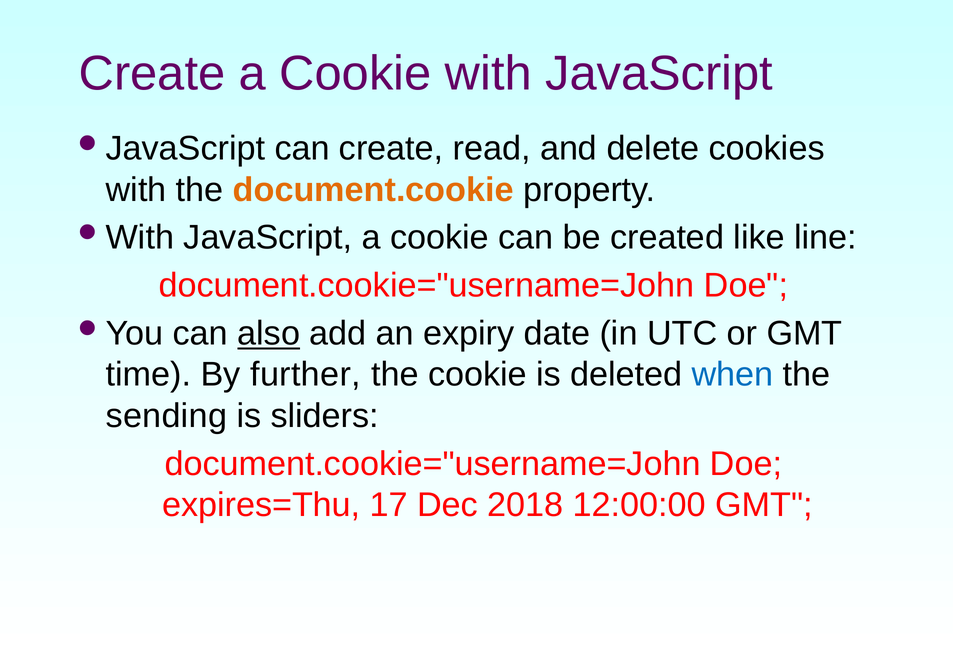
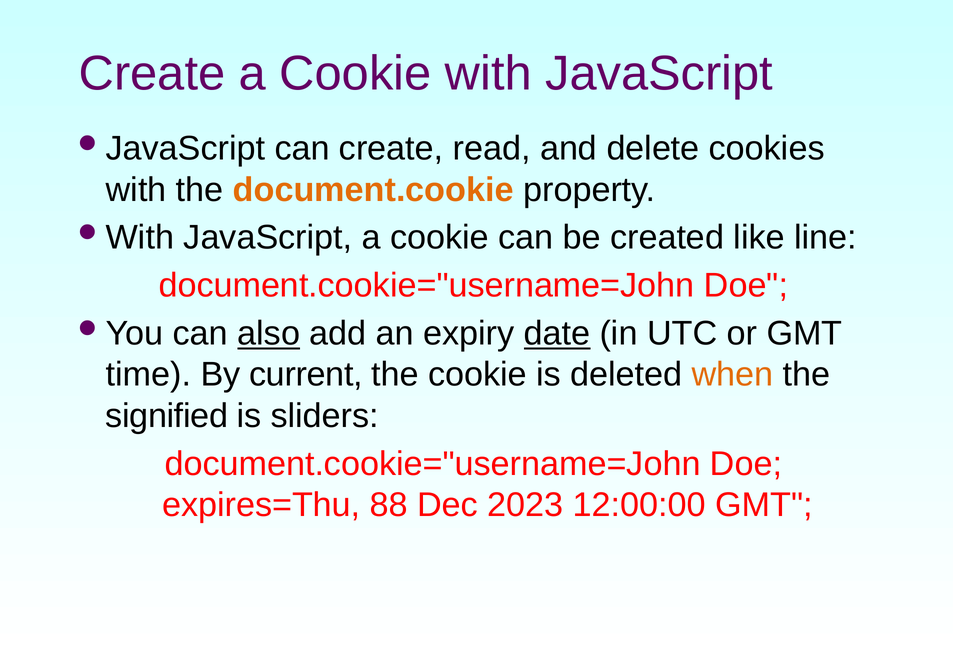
date underline: none -> present
further: further -> current
when colour: blue -> orange
sending: sending -> signified
17: 17 -> 88
2018: 2018 -> 2023
